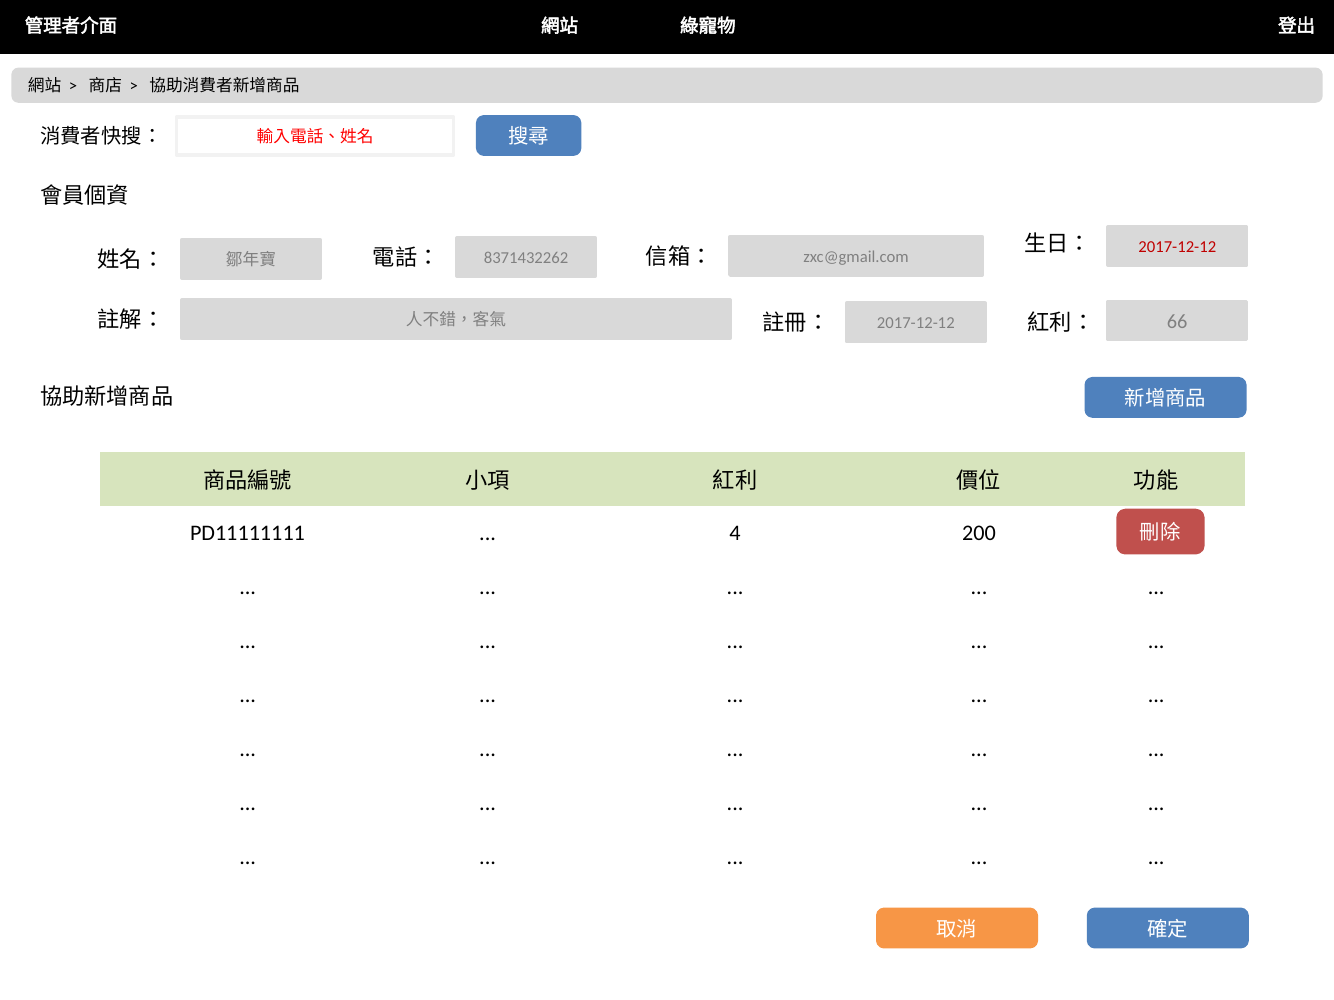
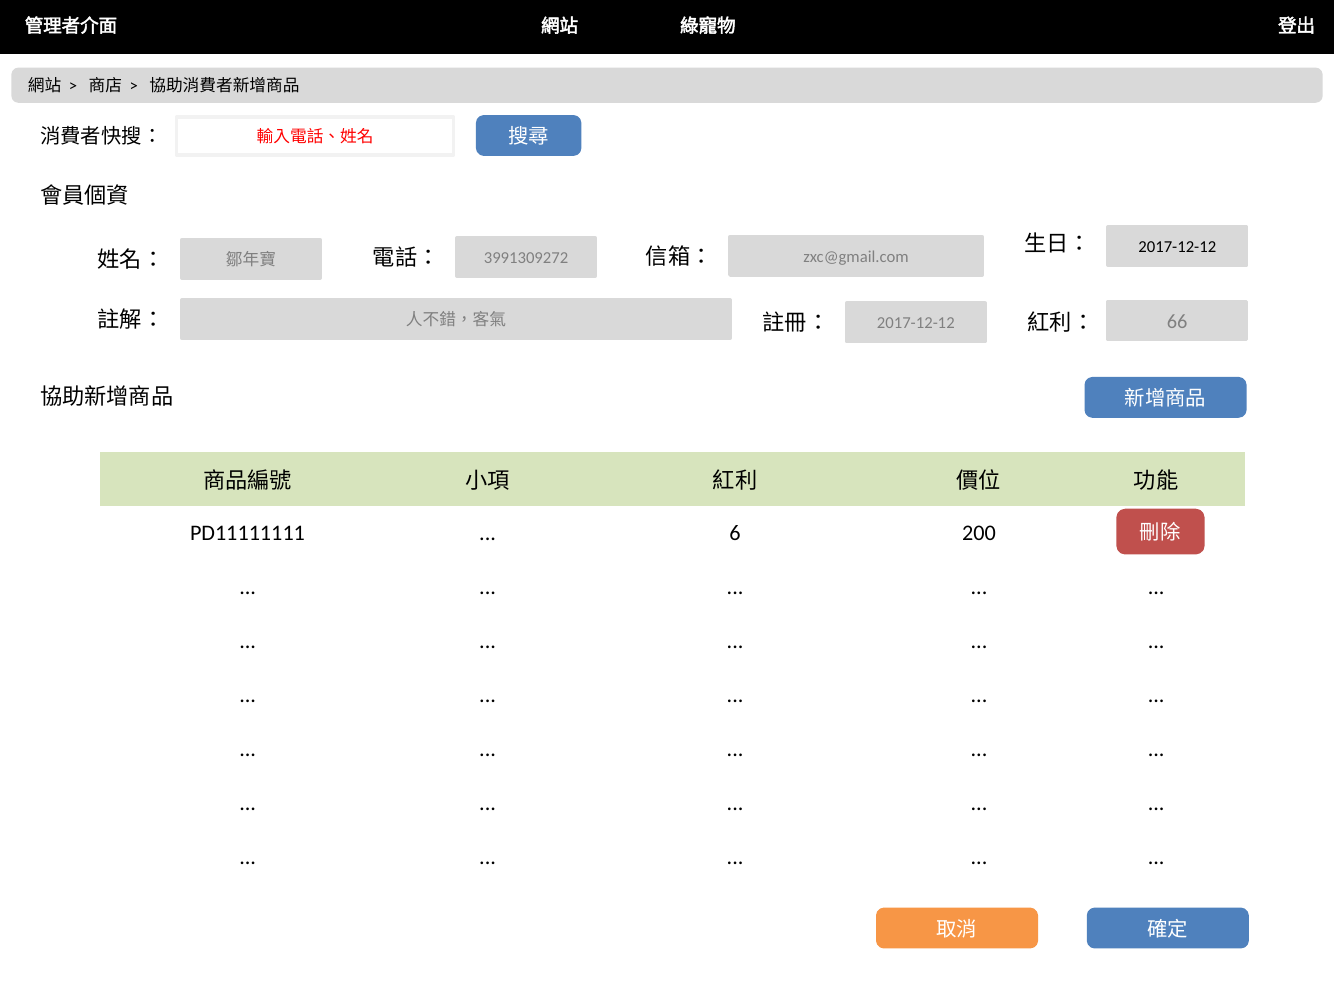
2017-12-12 at (1177, 247) colour: red -> black
8371432262: 8371432262 -> 3991309272
4: 4 -> 6
